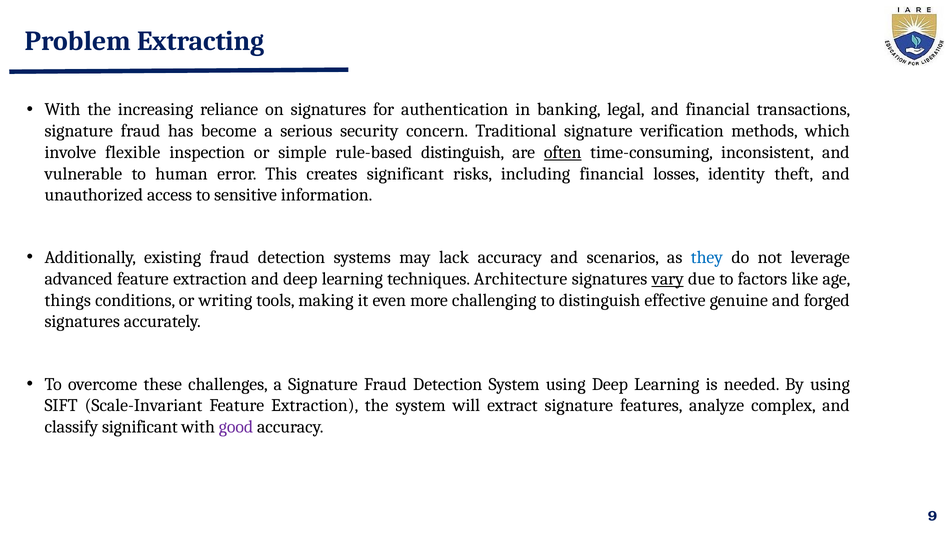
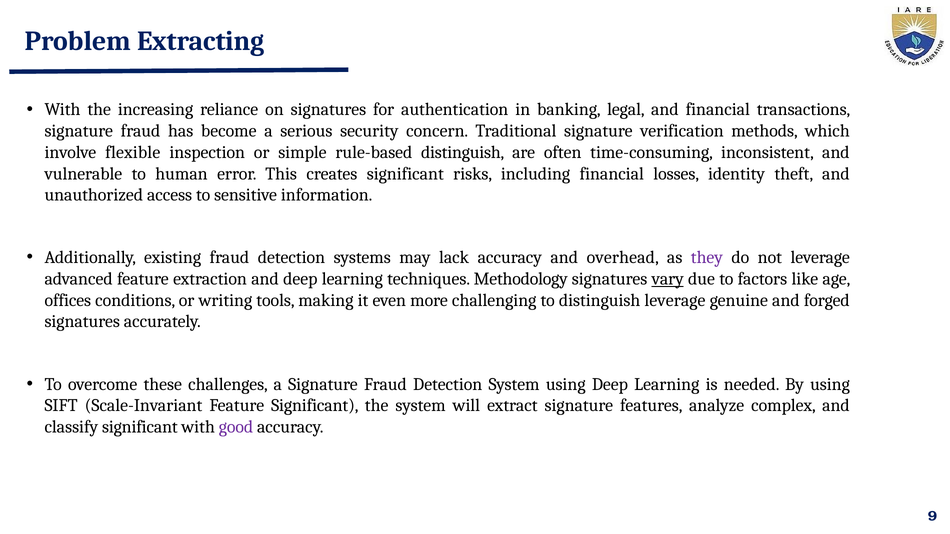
often underline: present -> none
scenarios: scenarios -> overhead
they colour: blue -> purple
Architecture: Architecture -> Methodology
things: things -> offices
distinguish effective: effective -> leverage
Scale-Invariant Feature Extraction: Extraction -> Significant
